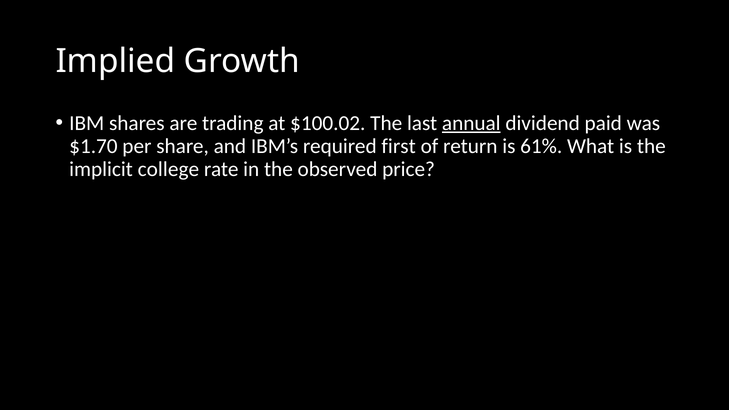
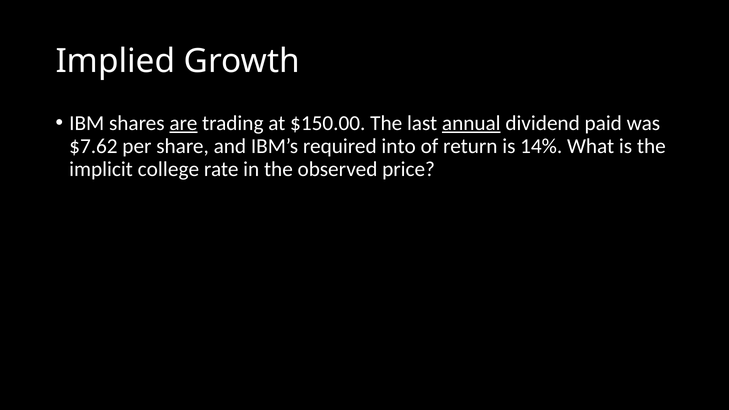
are underline: none -> present
$100.02: $100.02 -> $150.00
$1.70: $1.70 -> $7.62
first: first -> into
61%: 61% -> 14%
